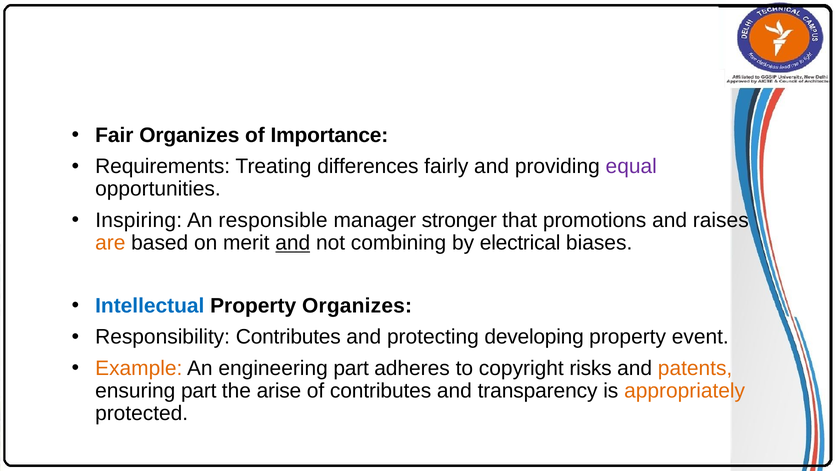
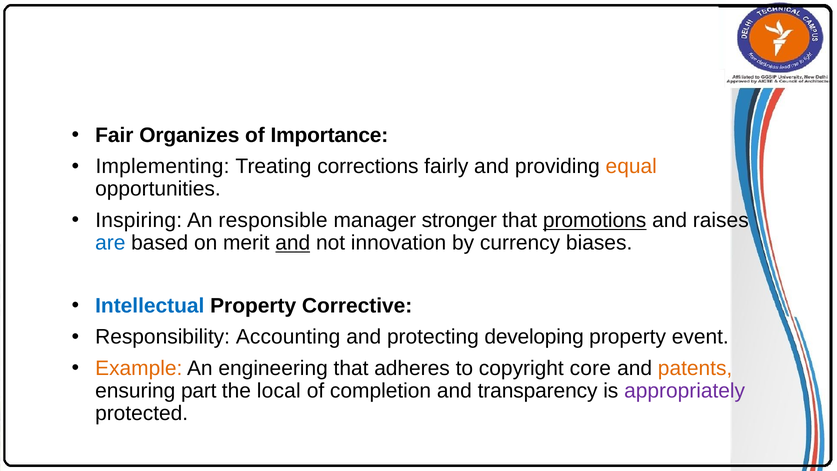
Requirements: Requirements -> Implementing
differences: differences -> corrections
equal colour: purple -> orange
promotions underline: none -> present
are colour: orange -> blue
combining: combining -> innovation
electrical: electrical -> currency
Property Organizes: Organizes -> Corrective
Responsibility Contributes: Contributes -> Accounting
engineering part: part -> that
risks: risks -> core
arise: arise -> local
of contributes: contributes -> completion
appropriately colour: orange -> purple
